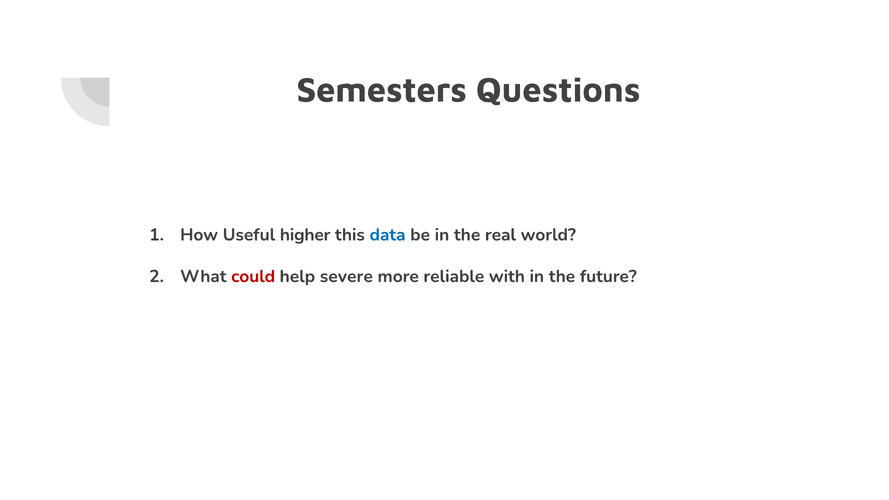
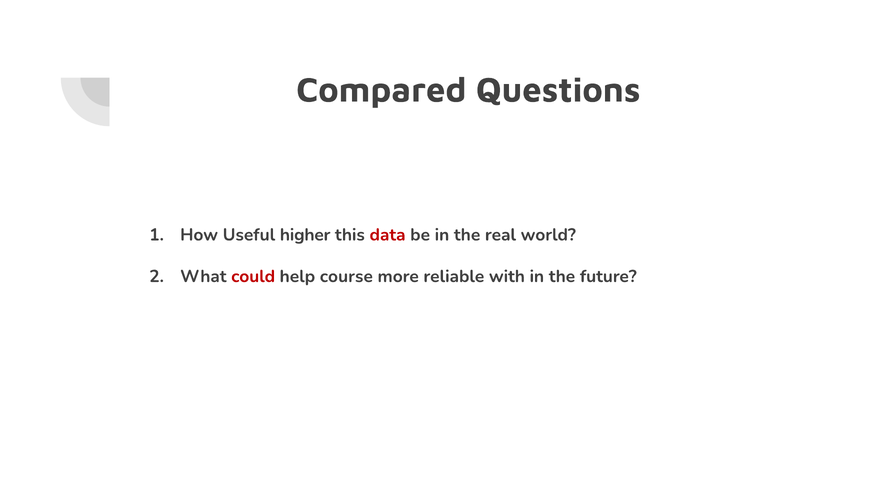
Semesters: Semesters -> Compared
data colour: blue -> red
severe: severe -> course
